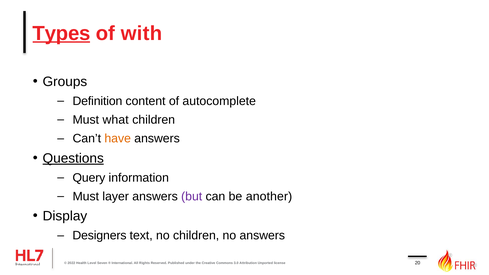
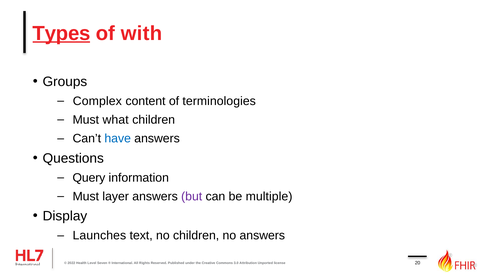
Definition: Definition -> Complex
autocomplete: autocomplete -> terminologies
have colour: orange -> blue
Questions underline: present -> none
another: another -> multiple
Designers: Designers -> Launches
